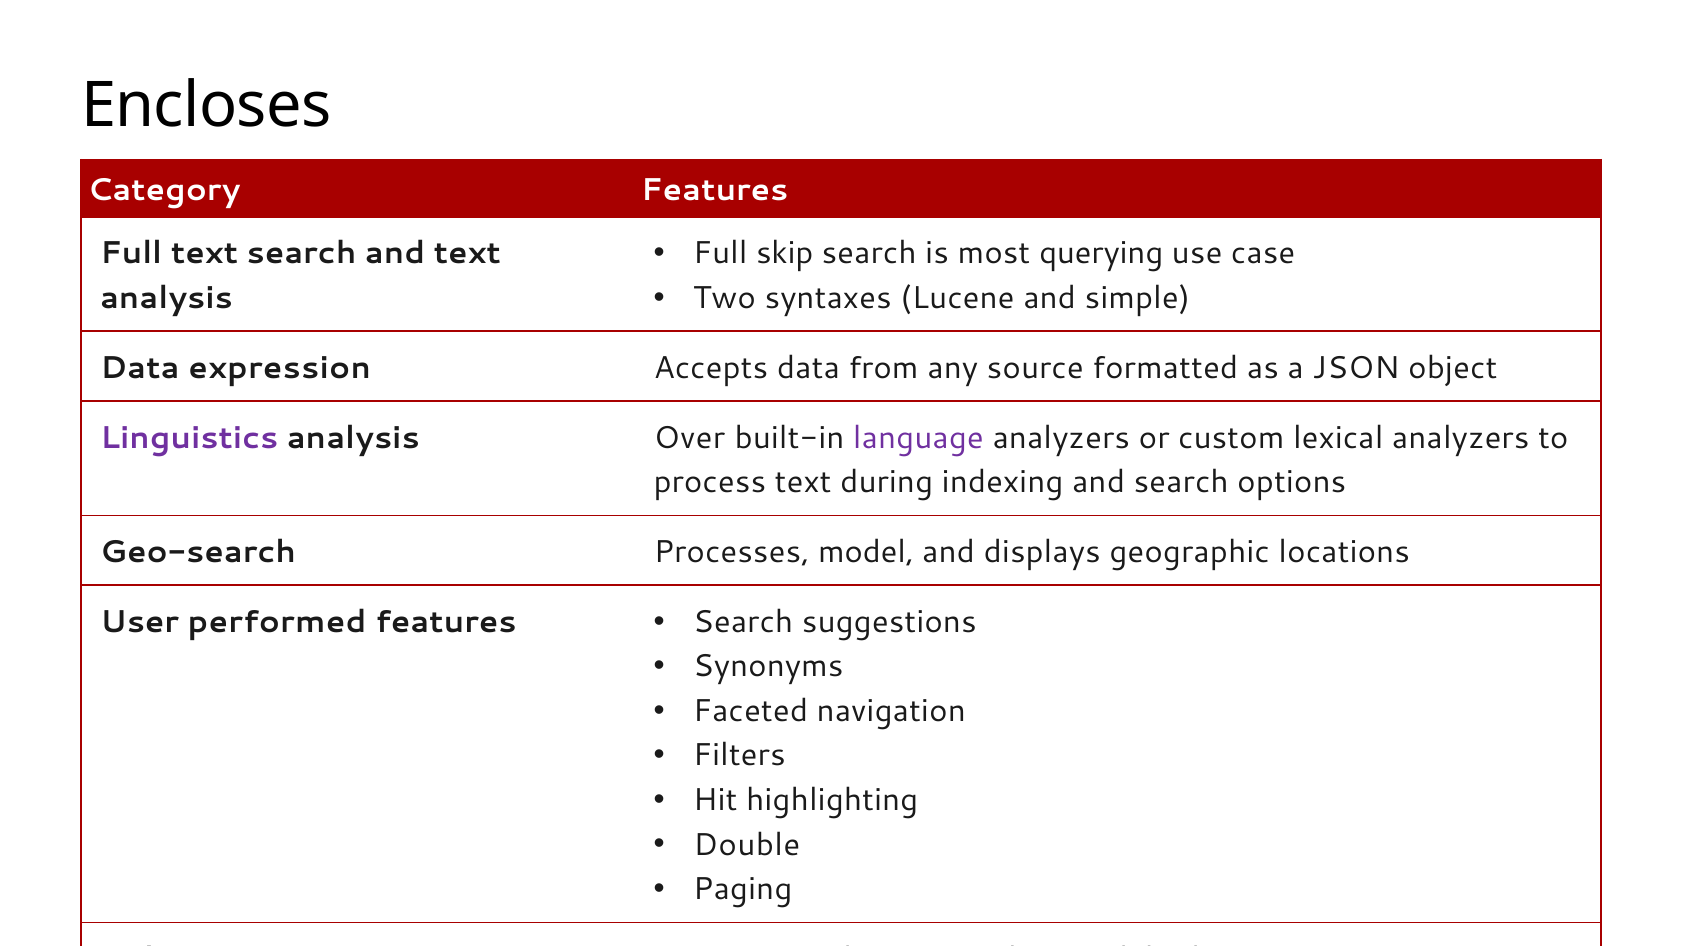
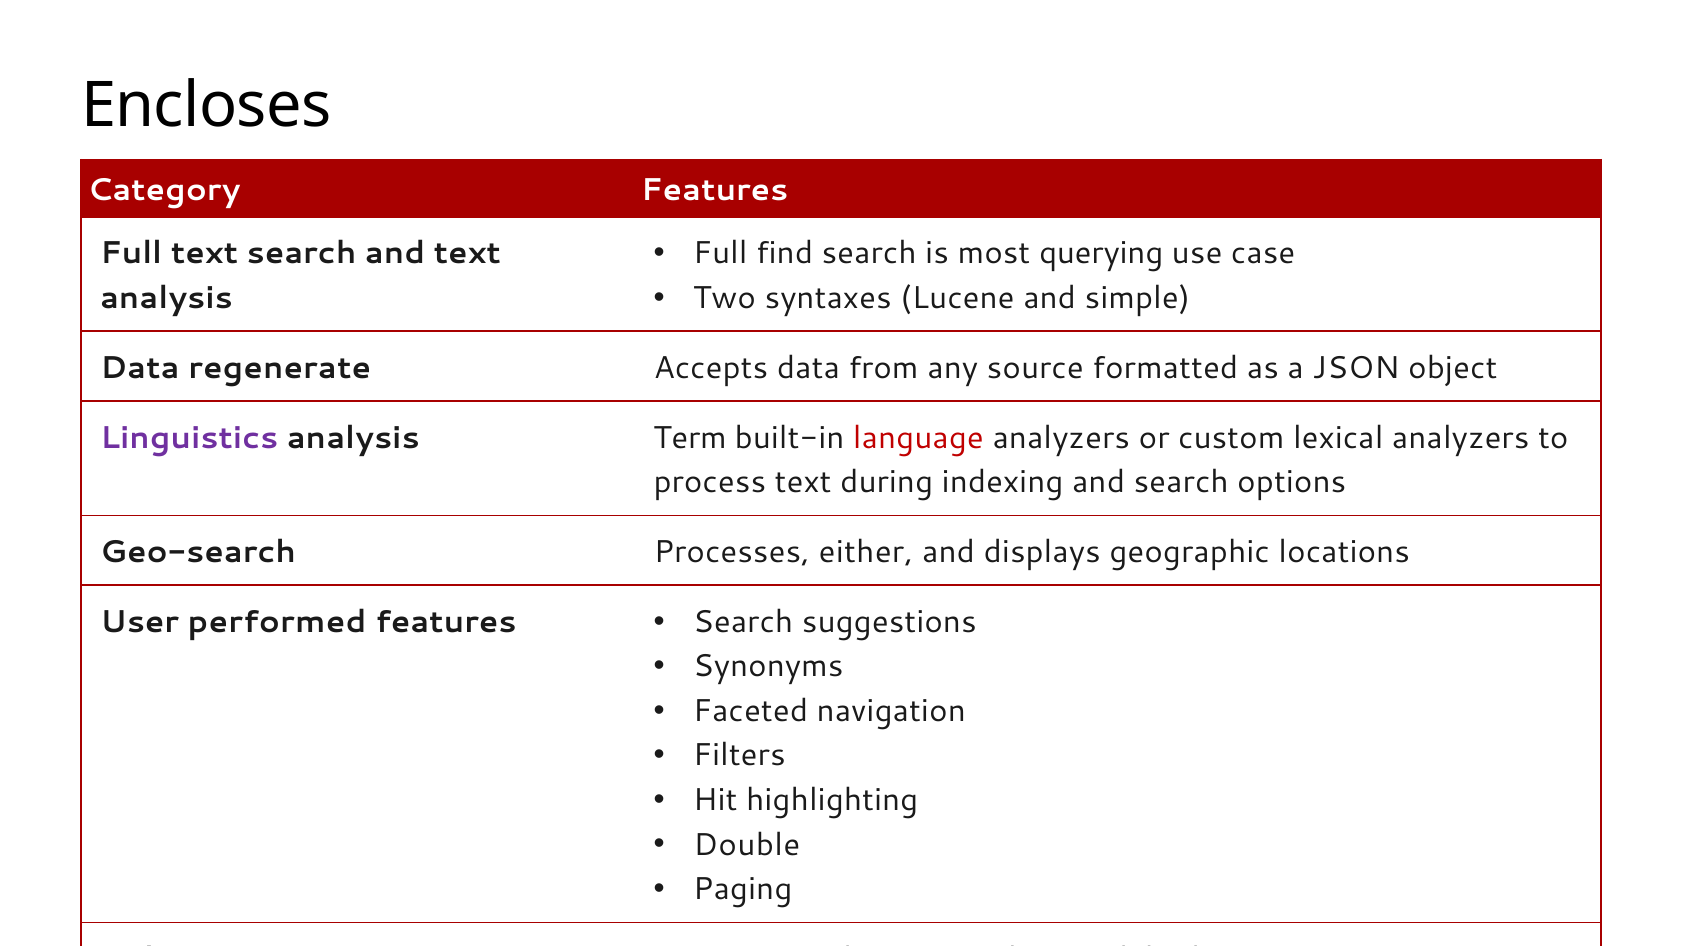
skip: skip -> find
expression: expression -> regenerate
Over: Over -> Term
language colour: purple -> red
Processes model: model -> either
